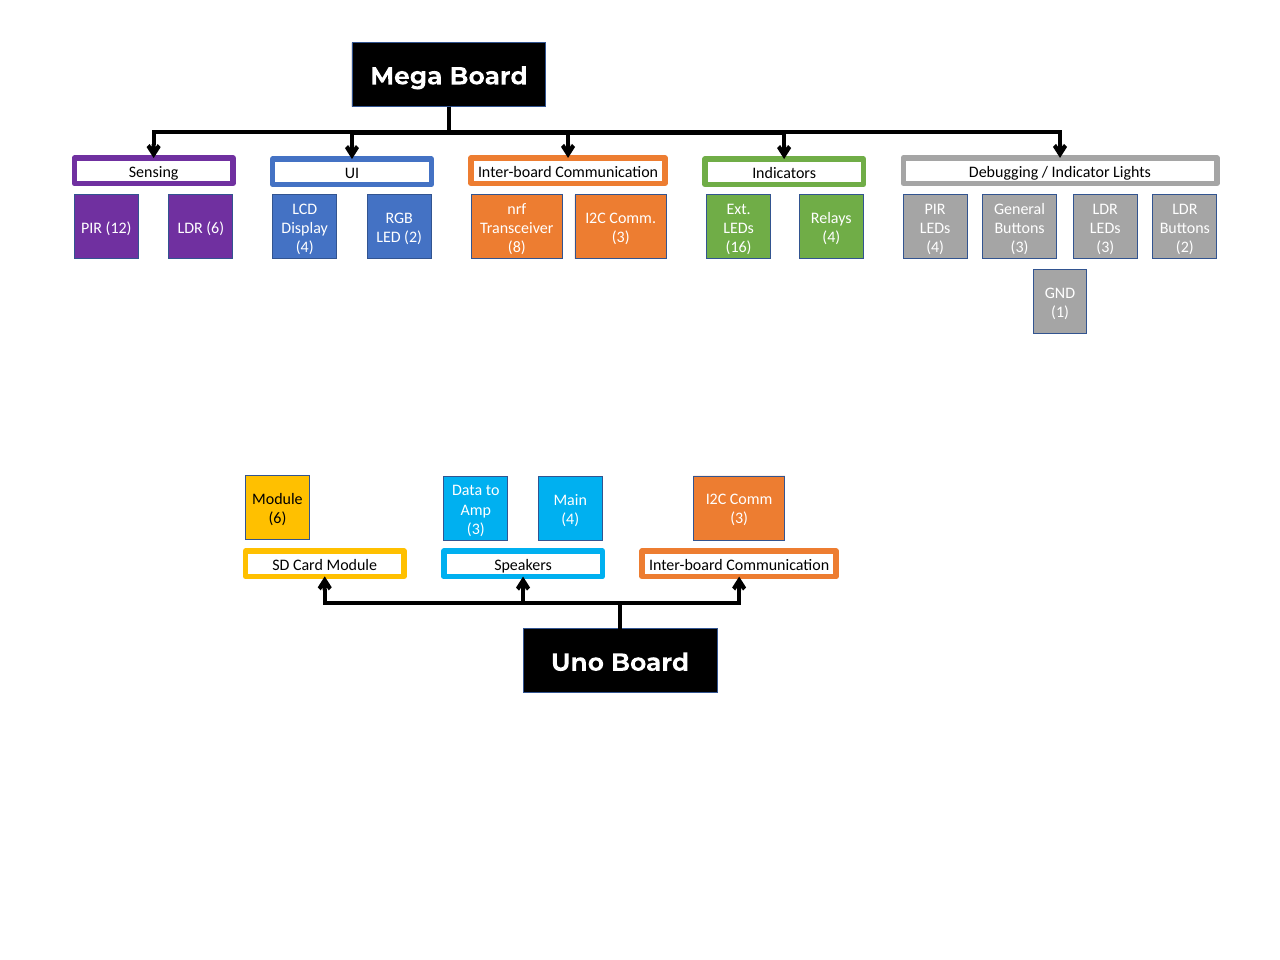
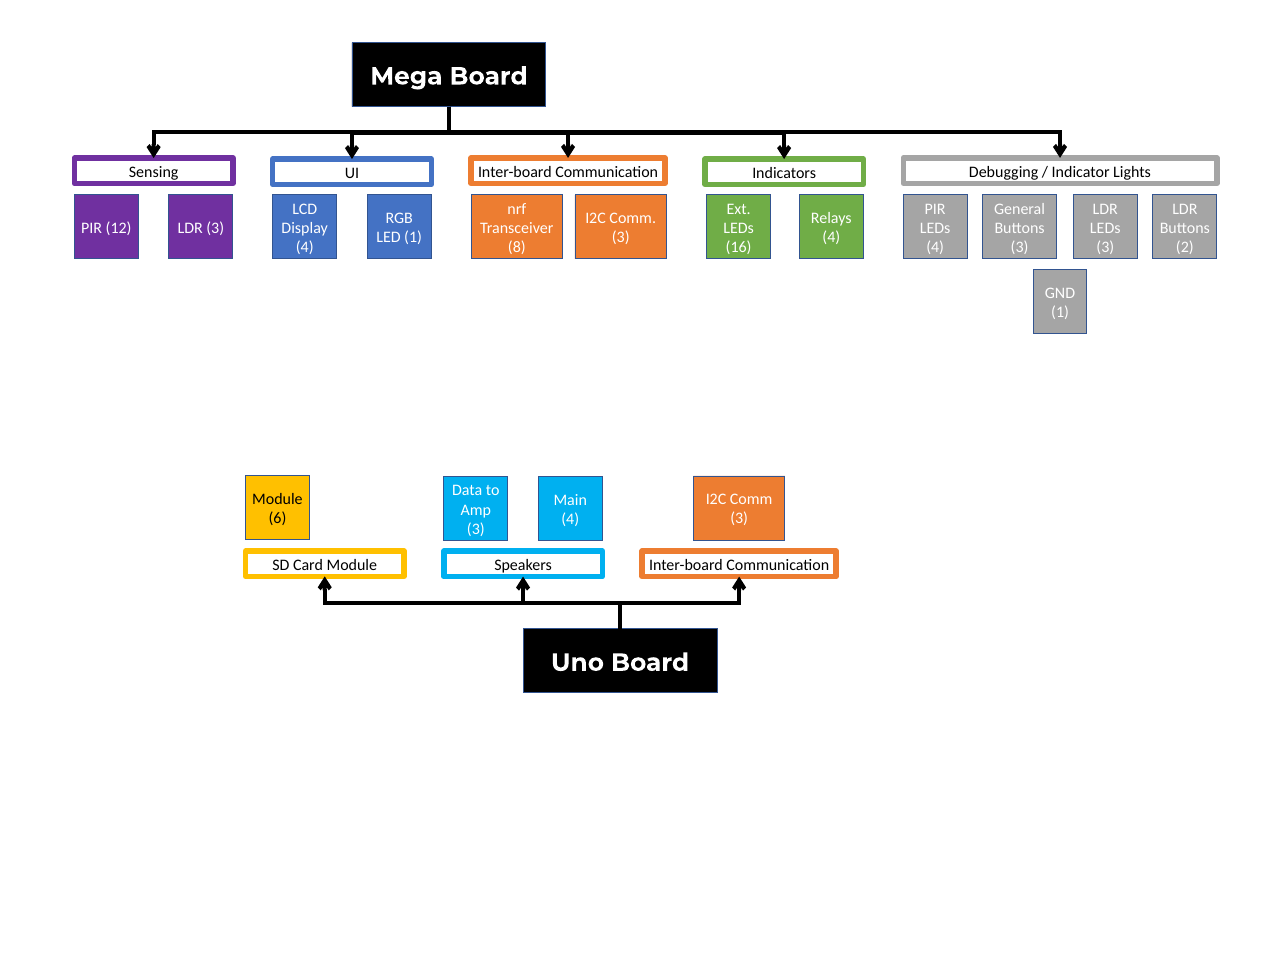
LDR 6: 6 -> 3
LED 2: 2 -> 1
